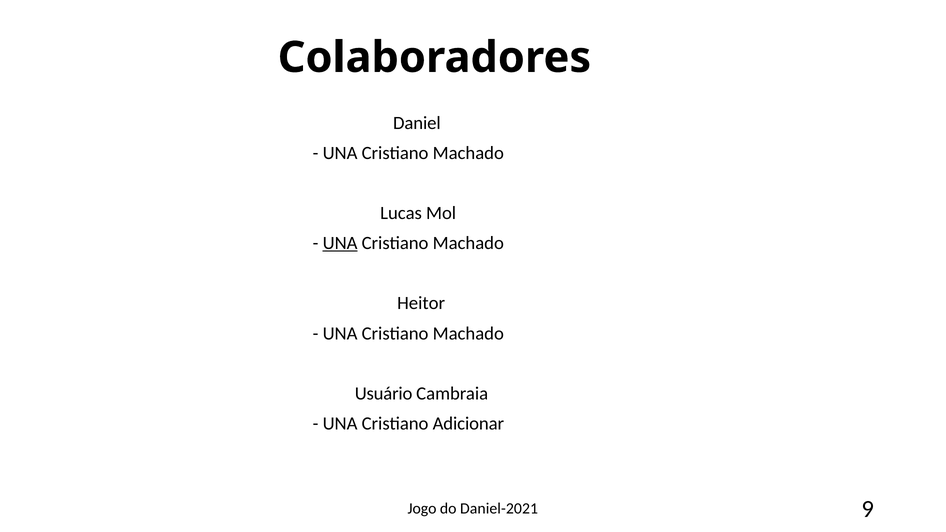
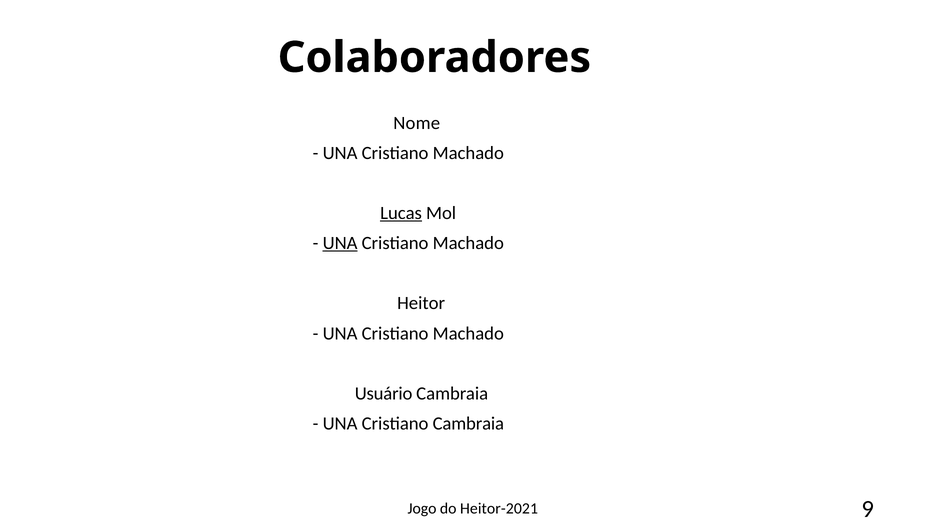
Daniel: Daniel -> Nome
Lucas underline: none -> present
Cristiano Adicionar: Adicionar -> Cambraia
Daniel-2021: Daniel-2021 -> Heitor-2021
